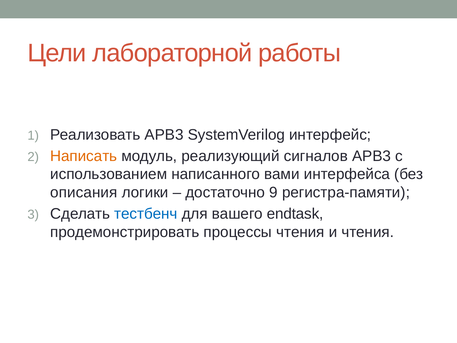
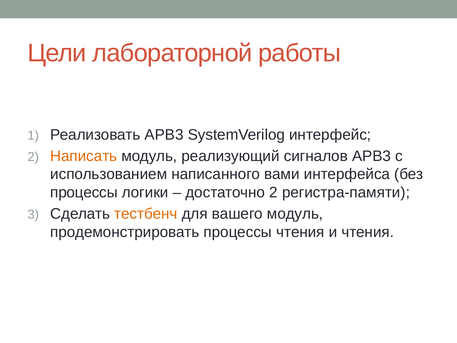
описания at (84, 192): описания -> процессы
достаточно 9: 9 -> 2
тестбенч colour: blue -> orange
вашего endtask: endtask -> модуль
